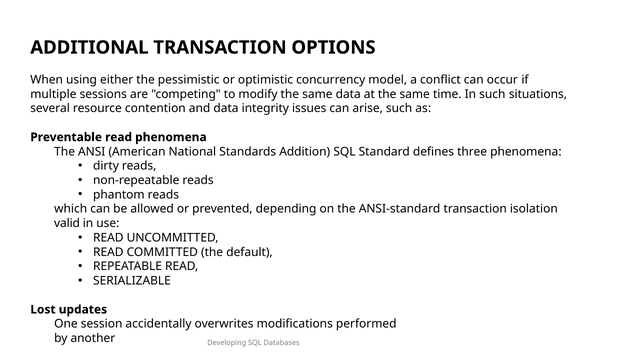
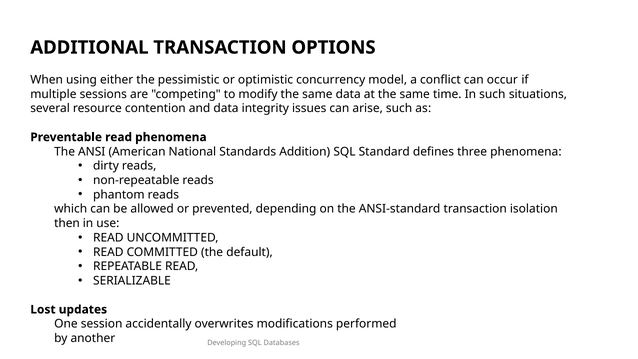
valid: valid -> then
